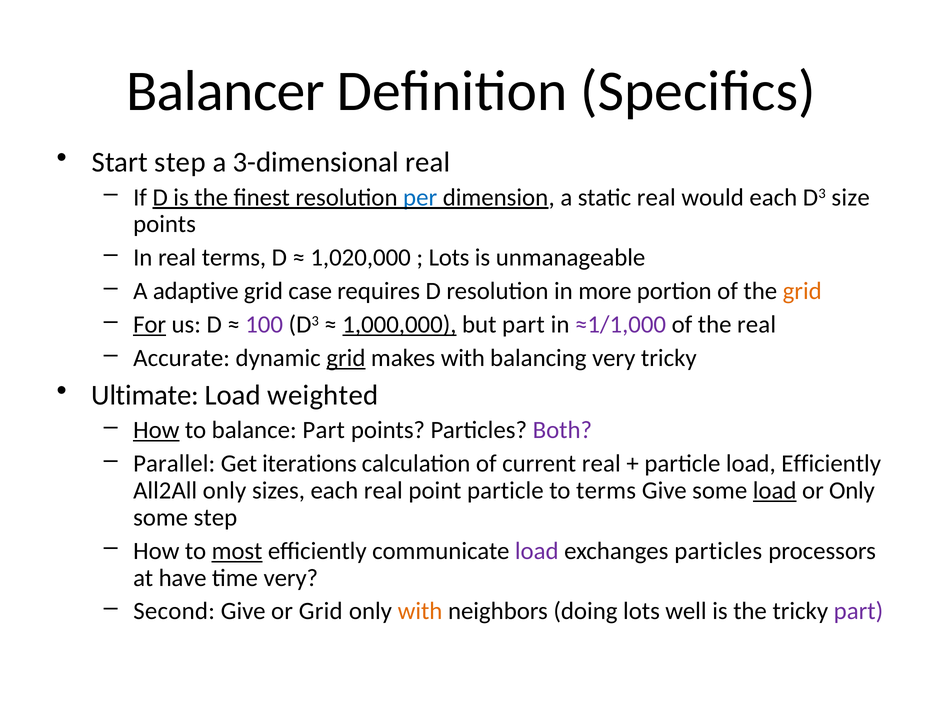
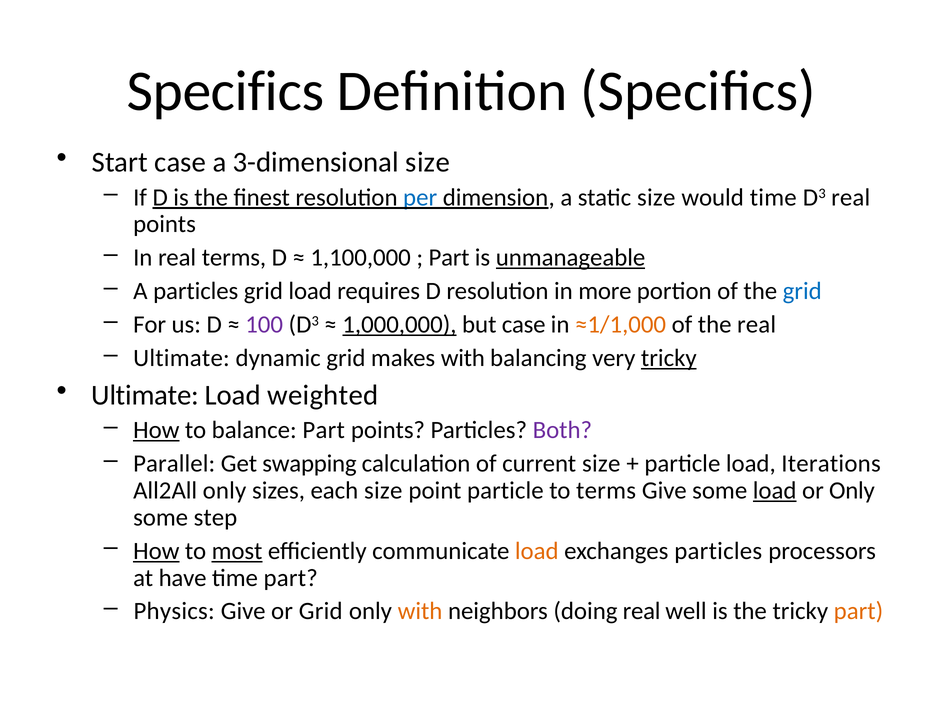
Balancer at (225, 91): Balancer -> Specifics
Start step: step -> case
3-dimensional real: real -> size
static real: real -> size
would each: each -> time
D3 size: size -> real
1,020,000: 1,020,000 -> 1,100,000
Lots at (449, 258): Lots -> Part
unmanageable underline: none -> present
A adaptive: adaptive -> particles
grid case: case -> load
grid at (802, 291) colour: orange -> blue
For underline: present -> none
but part: part -> case
≈1/1,000 colour: purple -> orange
Accurate at (182, 358): Accurate -> Ultimate
grid at (346, 358) underline: present -> none
tricky at (669, 358) underline: none -> present
iterations: iterations -> swapping
current real: real -> size
load Efficiently: Efficiently -> Iterations
each real: real -> size
How at (156, 551) underline: none -> present
load at (537, 551) colour: purple -> orange
time very: very -> part
Second: Second -> Physics
doing lots: lots -> real
part at (858, 611) colour: purple -> orange
